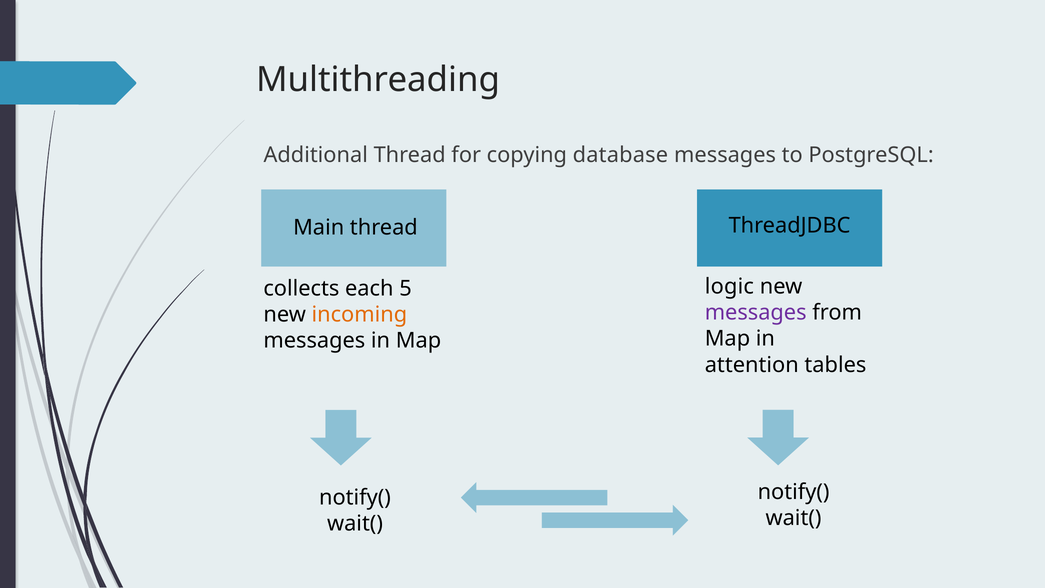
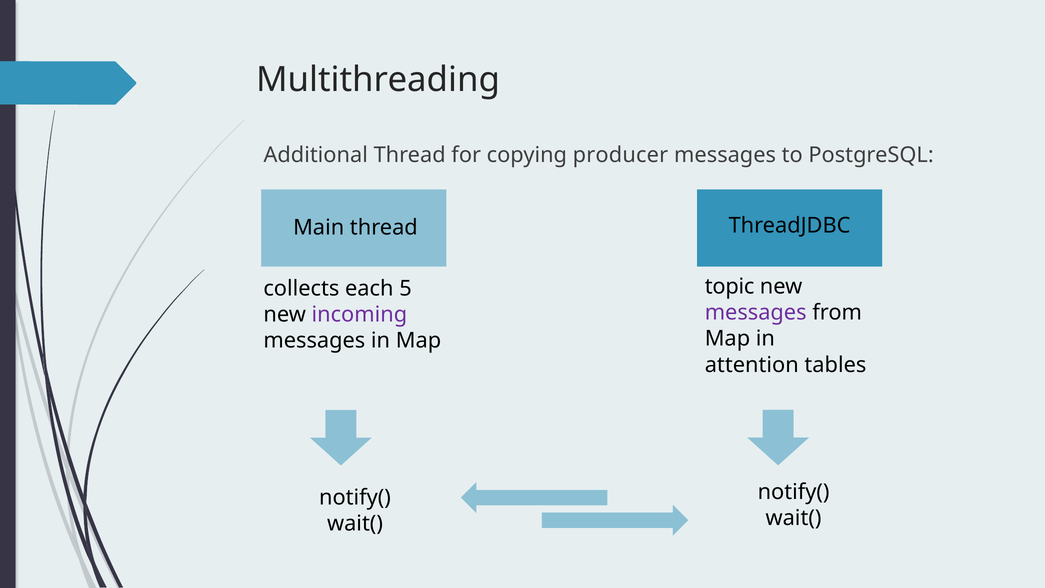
database: database -> producer
logic: logic -> topic
incoming colour: orange -> purple
